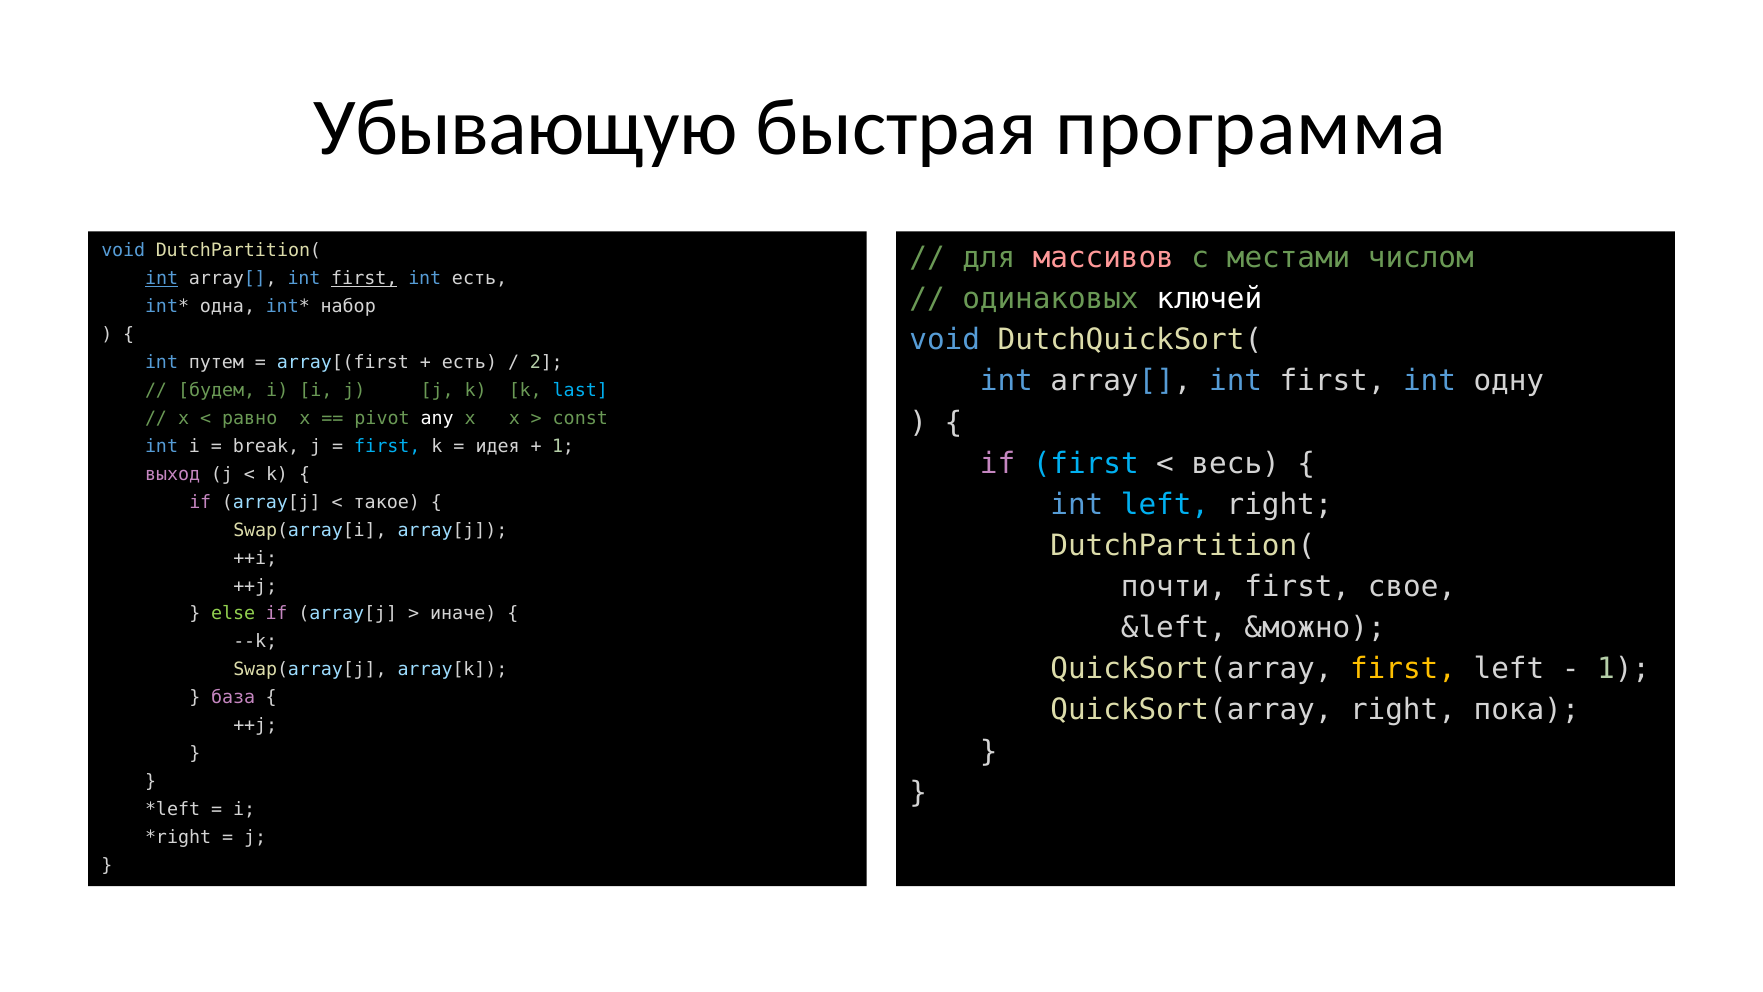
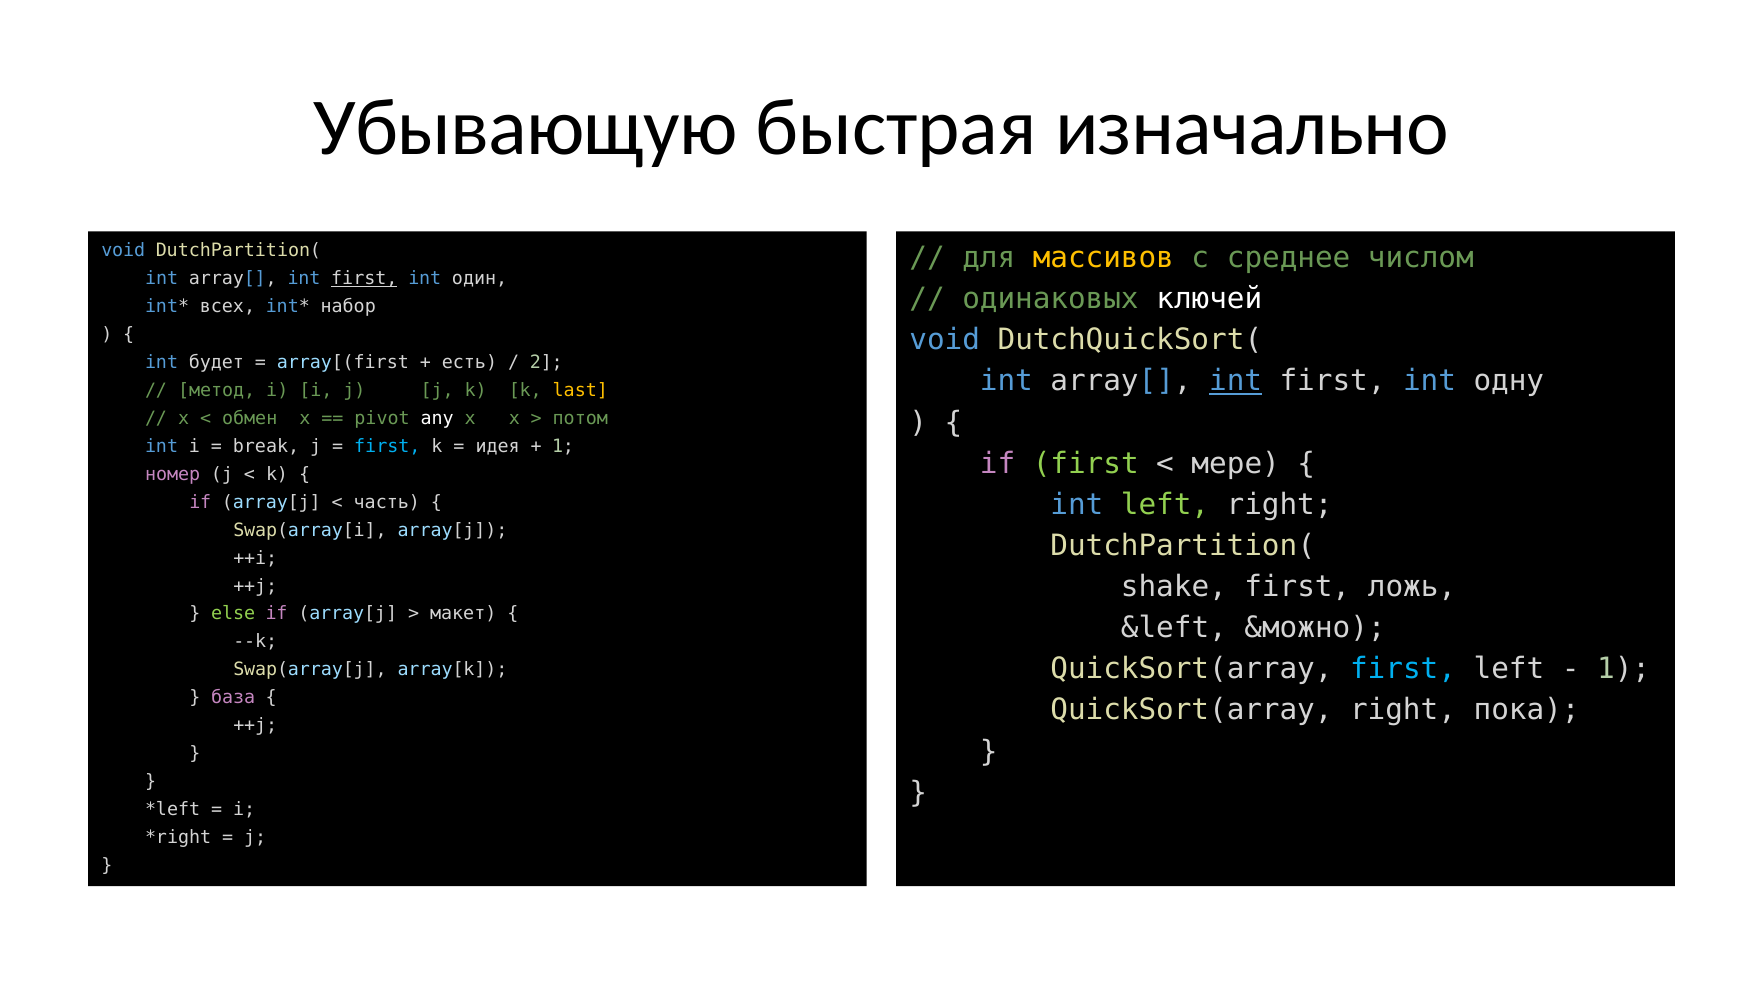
программа: программа -> изначально
массивов colour: pink -> yellow
местами: местами -> среднее
int at (162, 278) underline: present -> none
int есть: есть -> один
одна: одна -> всех
путем: путем -> будет
int at (1236, 381) underline: none -> present
будем: будем -> метод
last colour: light blue -> yellow
равно: равно -> обмен
const: const -> потом
first at (1086, 463) colour: light blue -> light green
весь: весь -> мере
выход: выход -> номер
left at (1165, 504) colour: light blue -> light green
такое: такое -> часть
почти: почти -> shake
свое: свое -> ложь
иначе: иначе -> макет
first at (1403, 669) colour: yellow -> light blue
